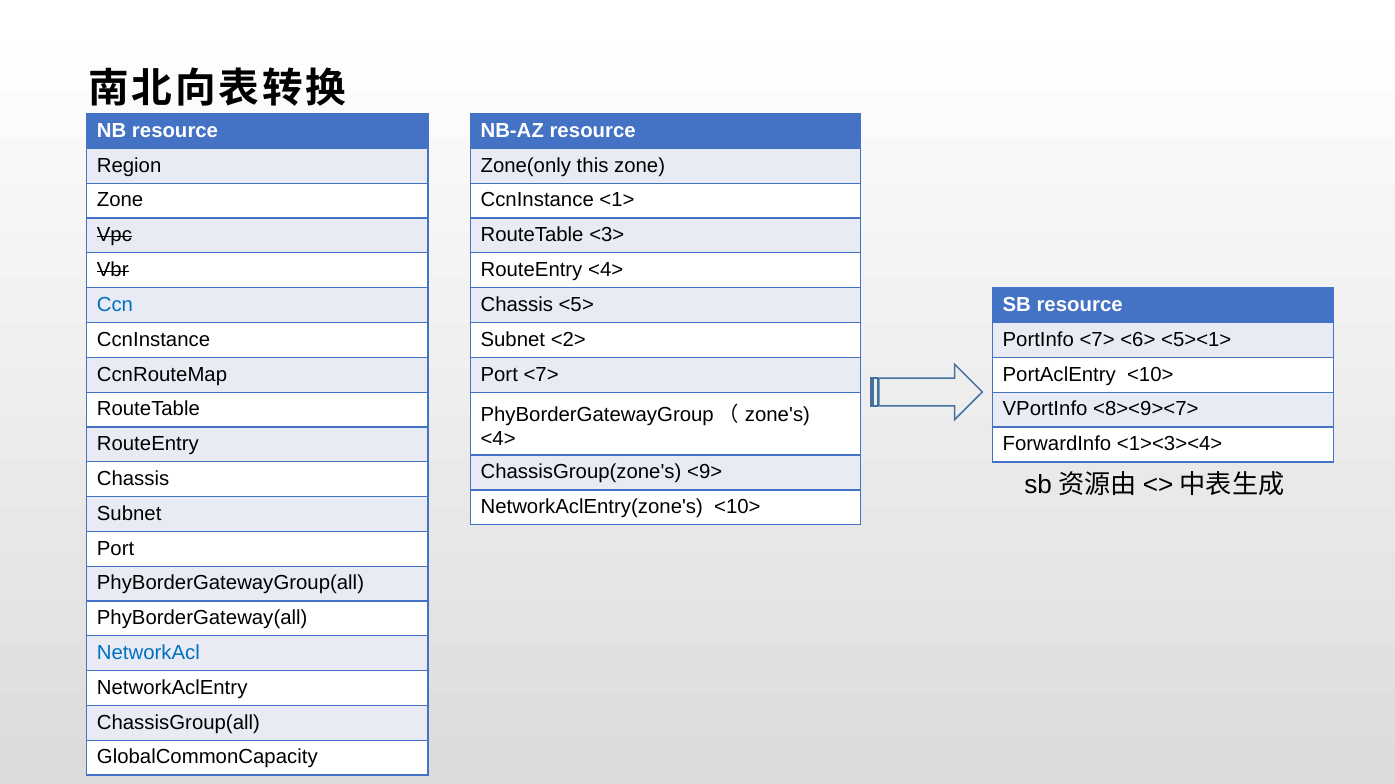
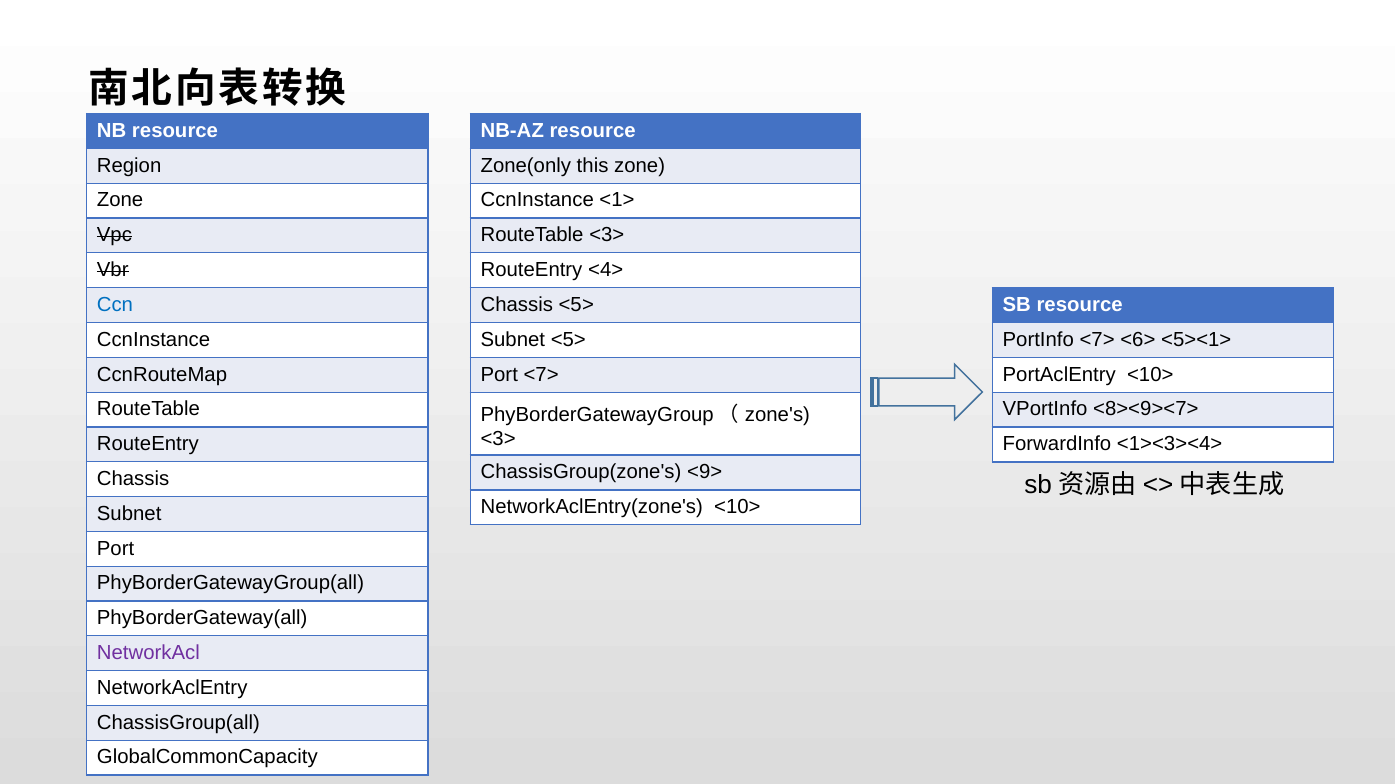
Subnet <2>: <2> -> <5>
<4> at (498, 439): <4> -> <3>
NetworkAcl colour: blue -> purple
